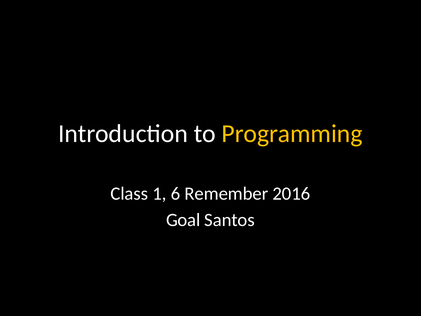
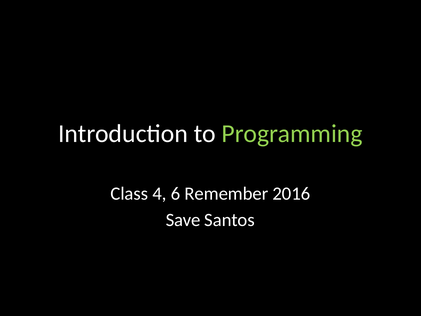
Programming colour: yellow -> light green
1: 1 -> 4
Goal: Goal -> Save
